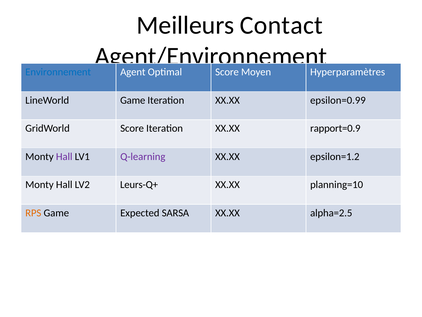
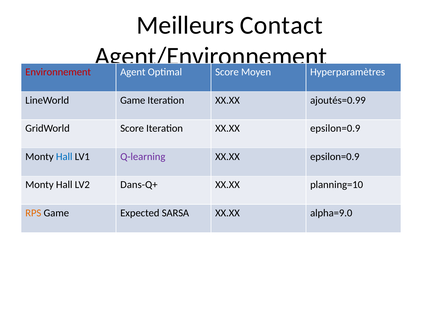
Environnement colour: blue -> red
epsilon=0.99: epsilon=0.99 -> ajoutés=0.99
Iteration XX.XX rapport=0.9: rapport=0.9 -> epsilon=0.9
Hall at (64, 156) colour: purple -> blue
epsilon=1.2 at (335, 156): epsilon=1.2 -> epsilon=0.9
Leurs-Q+: Leurs-Q+ -> Dans-Q+
alpha=2.5: alpha=2.5 -> alpha=9.0
